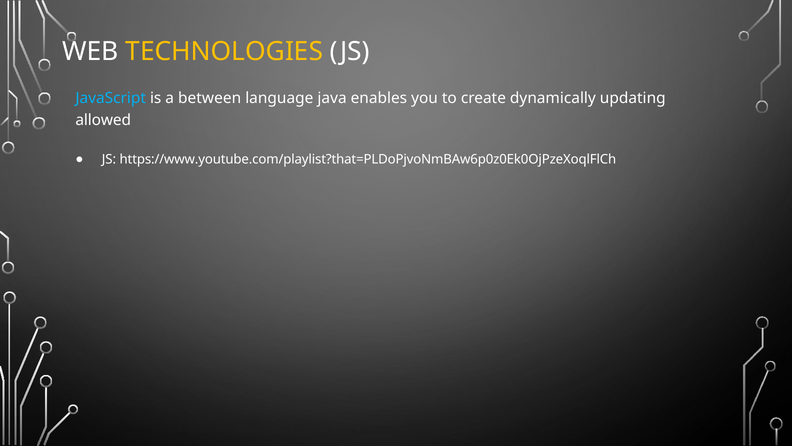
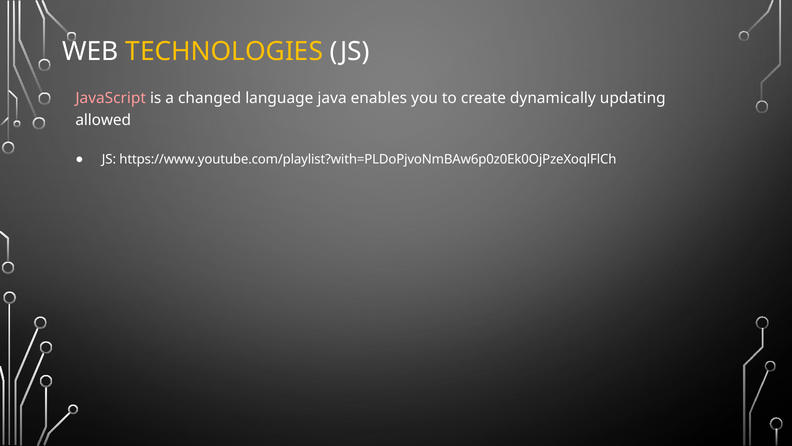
JavaScript colour: light blue -> pink
between: between -> changed
https://www.youtube.com/playlist?that=PLDoPjvoNmBAw6p0z0Ek0OjPzeXoqlFlCh: https://www.youtube.com/playlist?that=PLDoPjvoNmBAw6p0z0Ek0OjPzeXoqlFlCh -> https://www.youtube.com/playlist?with=PLDoPjvoNmBAw6p0z0Ek0OjPzeXoqlFlCh
